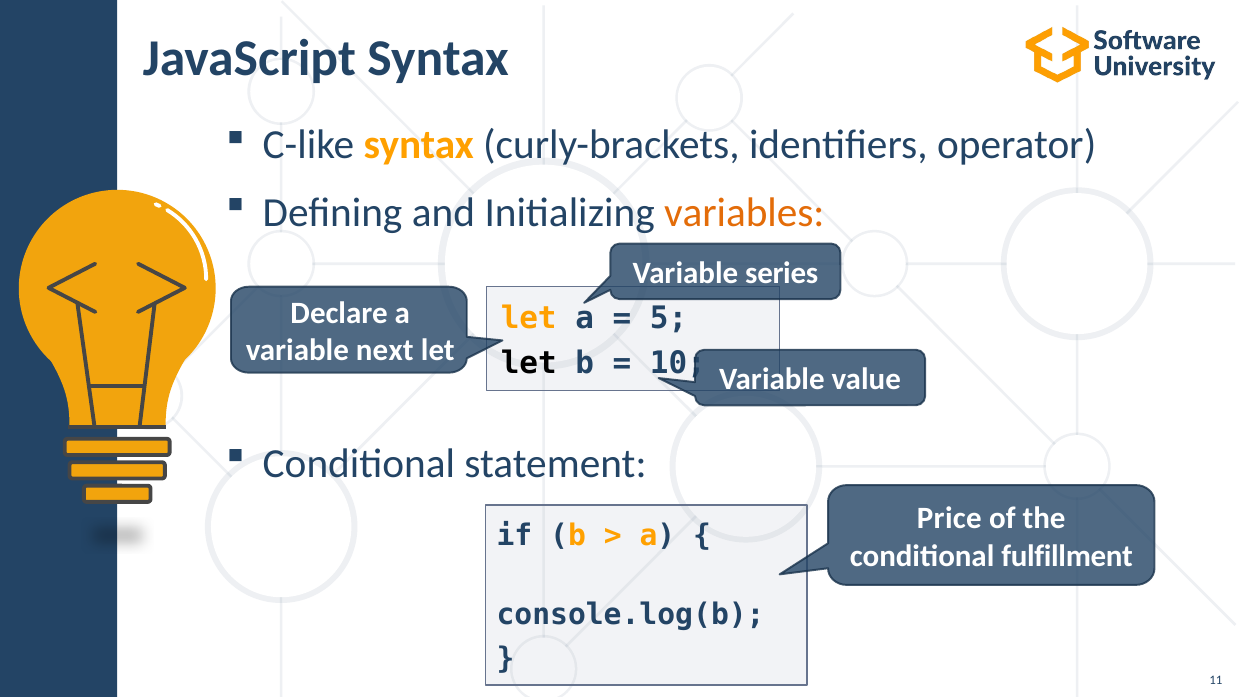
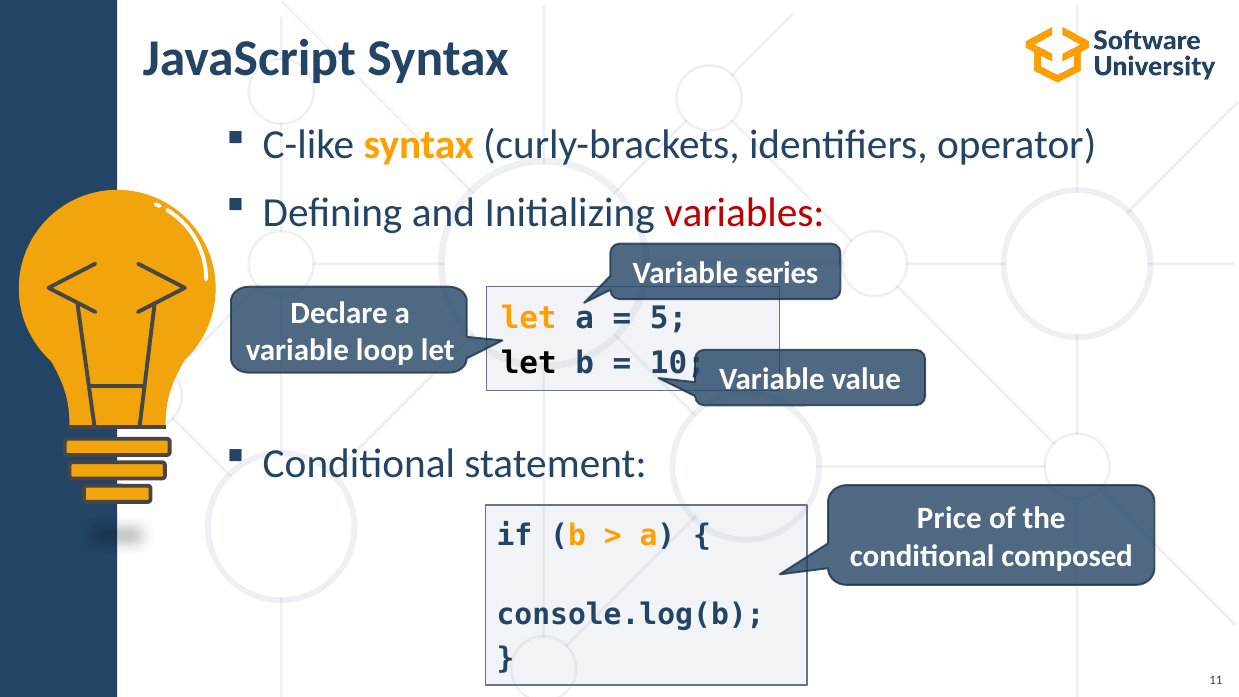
variables colour: orange -> red
next: next -> loop
fulfillment: fulfillment -> composed
